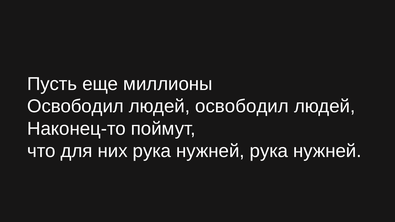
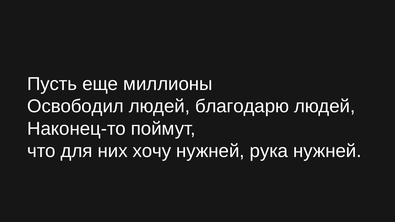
людей освободил: освободил -> благодарю
них рука: рука -> хочу
